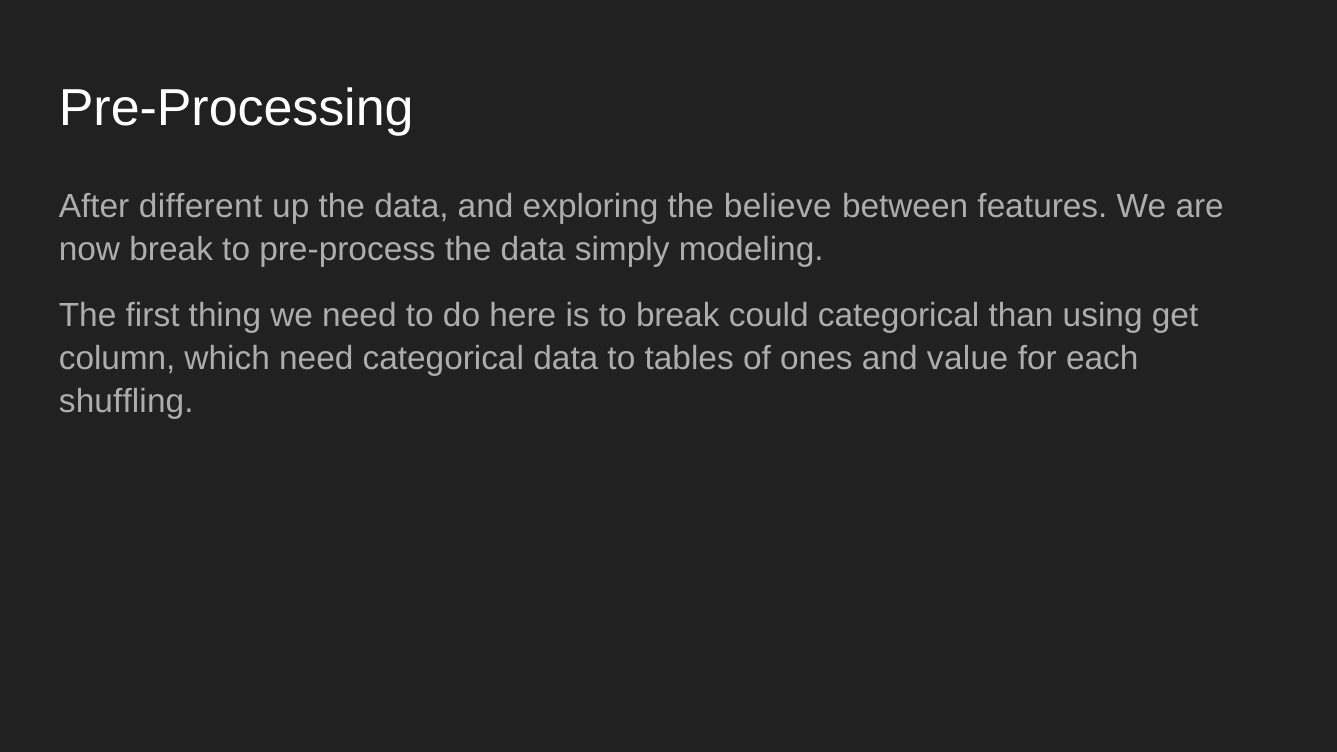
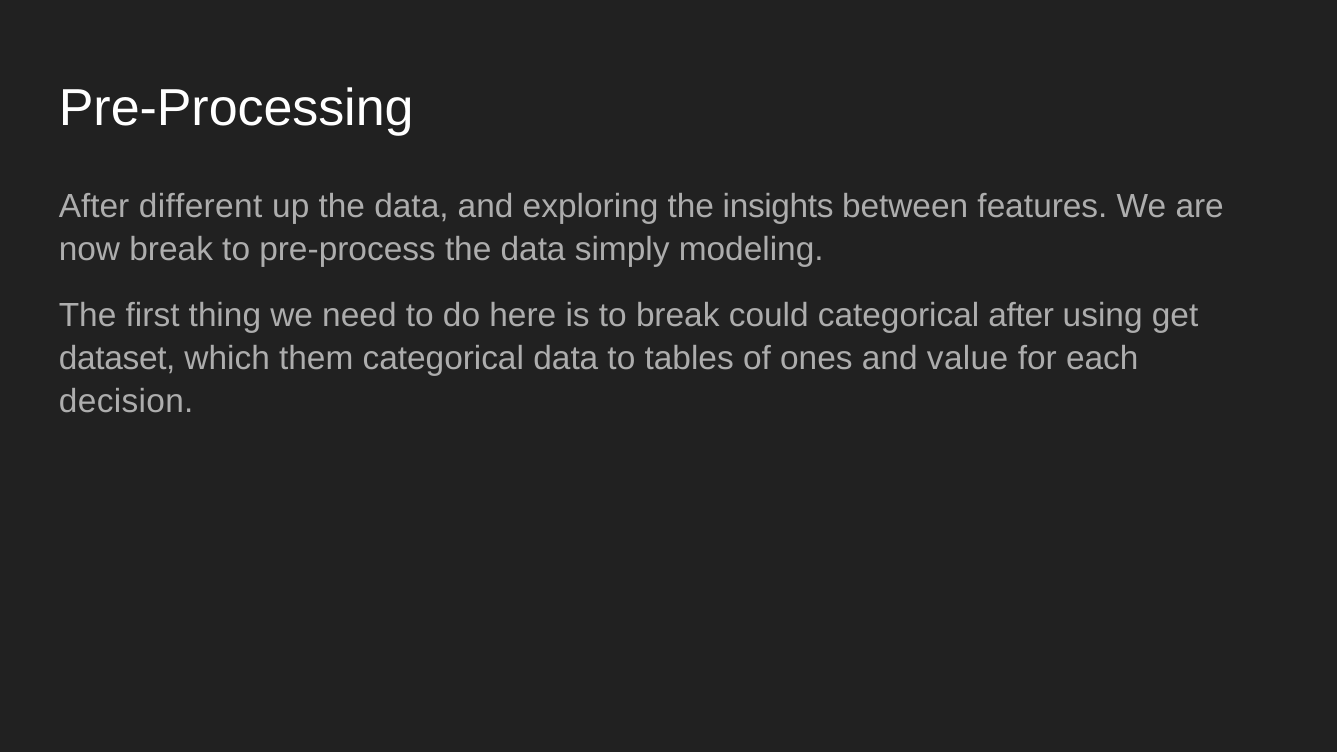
believe: believe -> insights
categorical than: than -> after
column: column -> dataset
which need: need -> them
shuffling: shuffling -> decision
